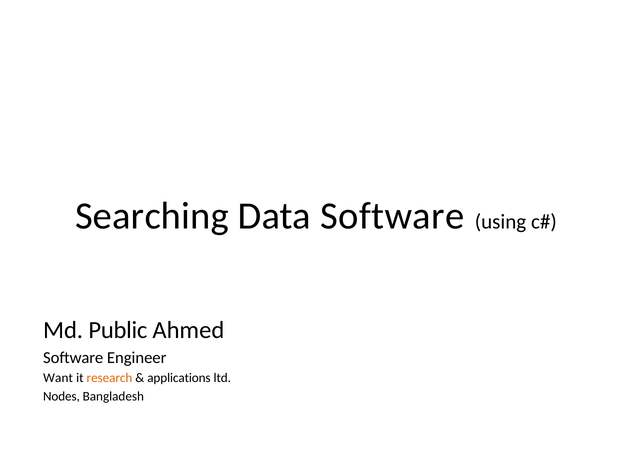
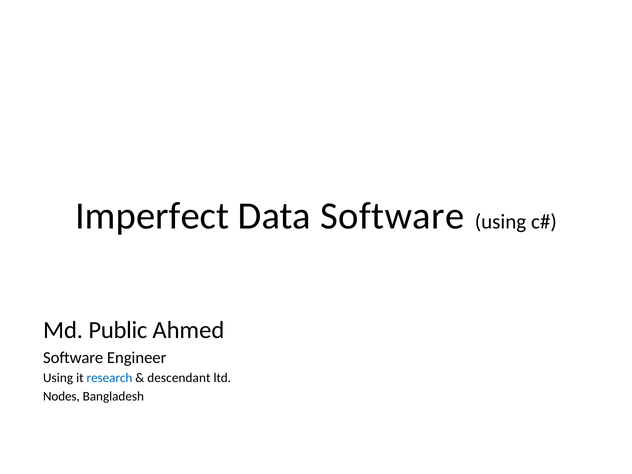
Searching: Searching -> Imperfect
Want at (58, 378): Want -> Using
research colour: orange -> blue
applications: applications -> descendant
